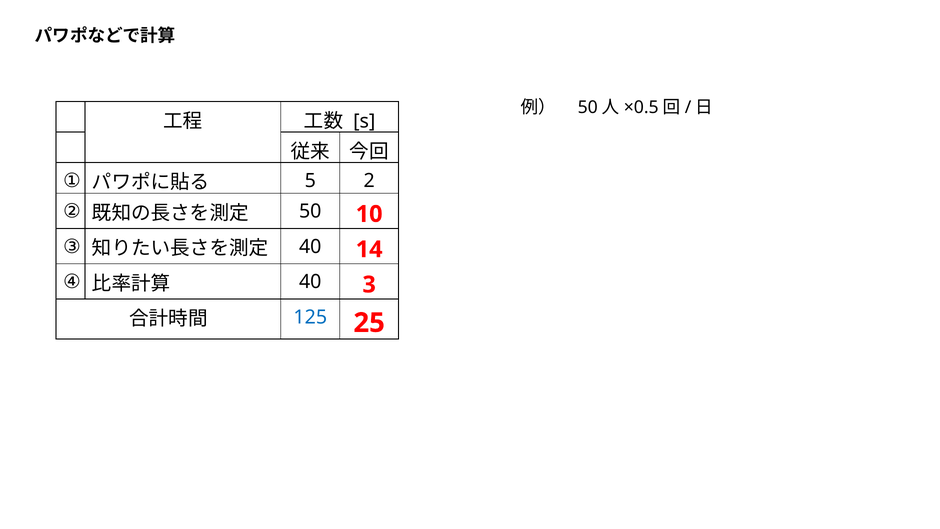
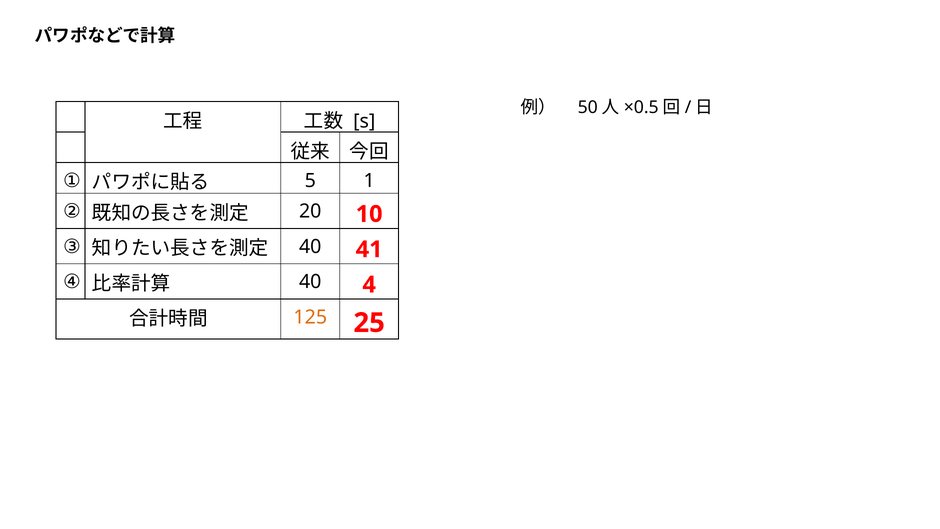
2: 2 -> 1
50: 50 -> 20
14: 14 -> 41
3: 3 -> 4
125 colour: blue -> orange
